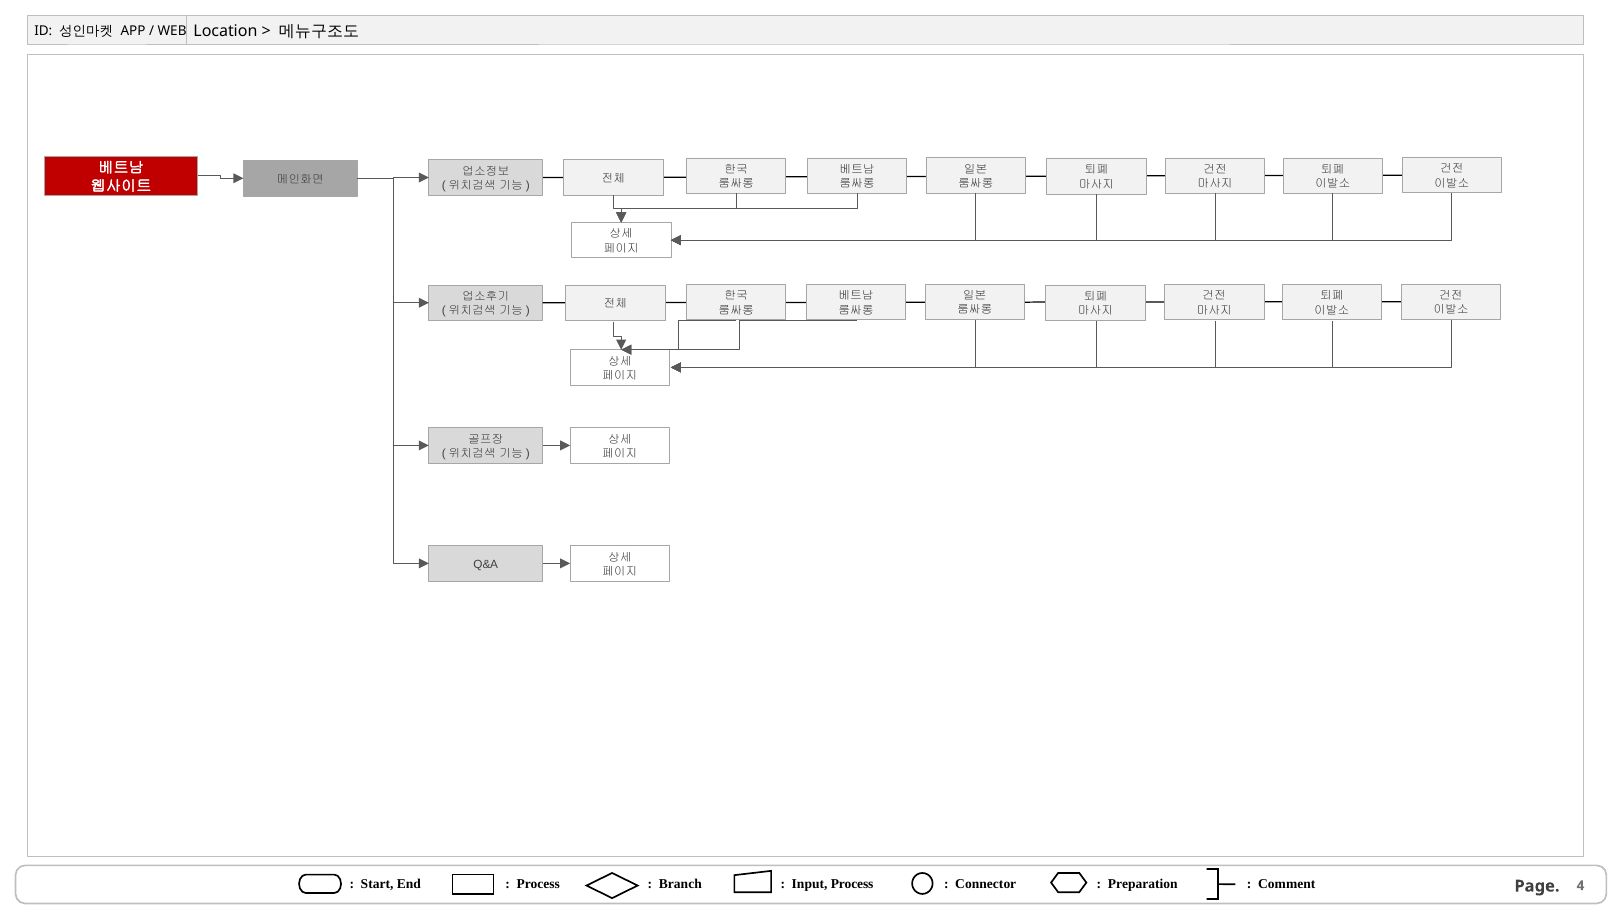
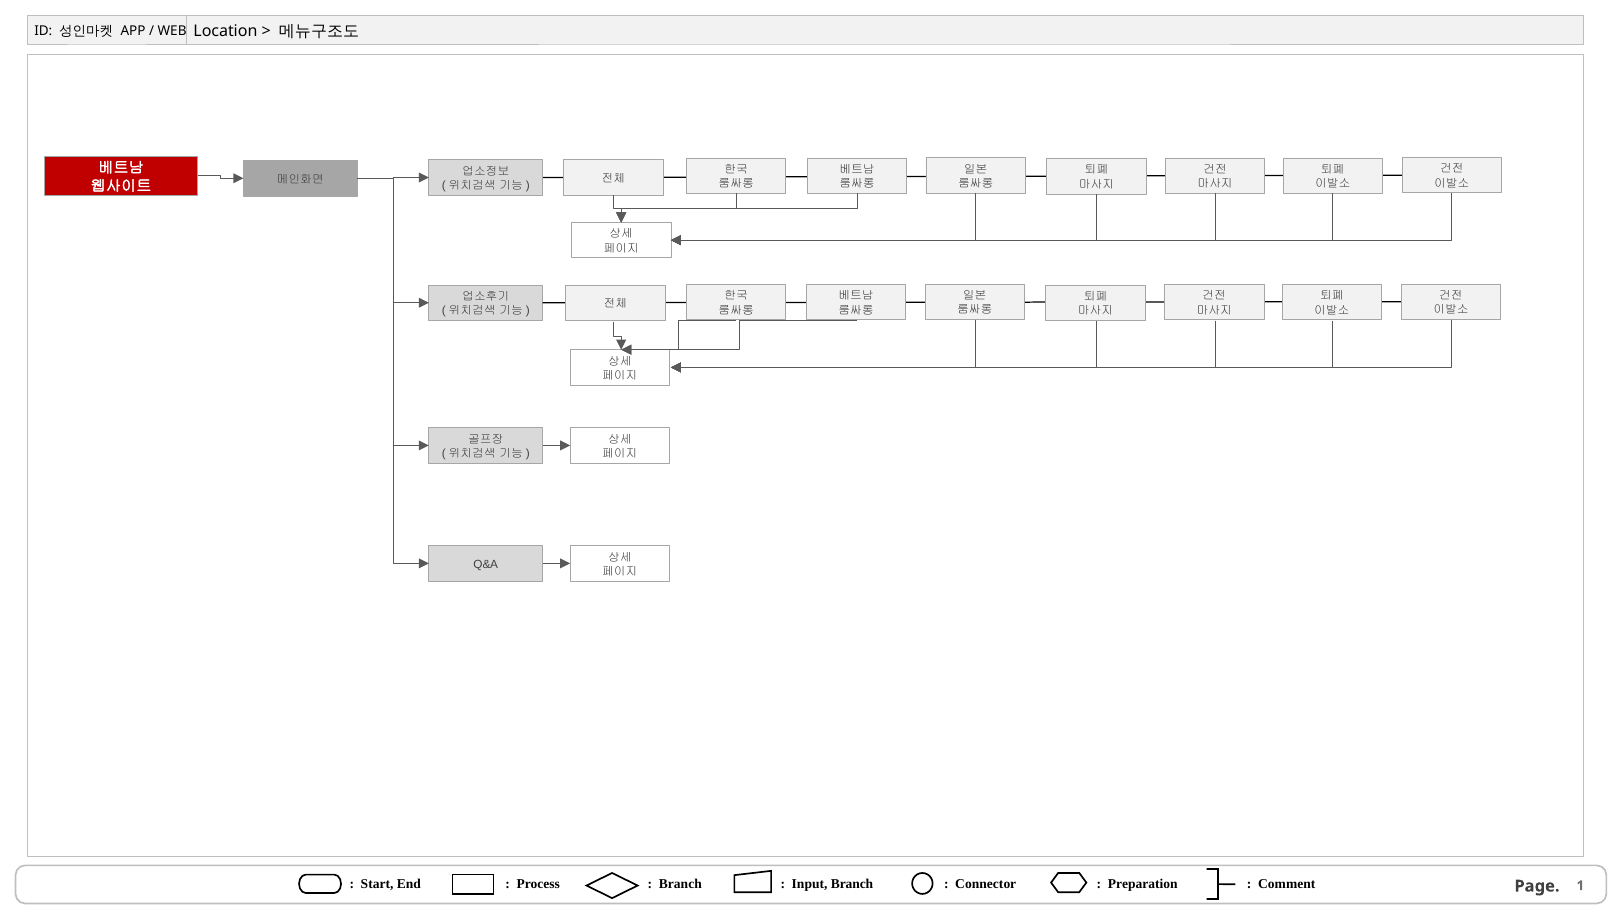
Input Process: Process -> Branch
4: 4 -> 1
